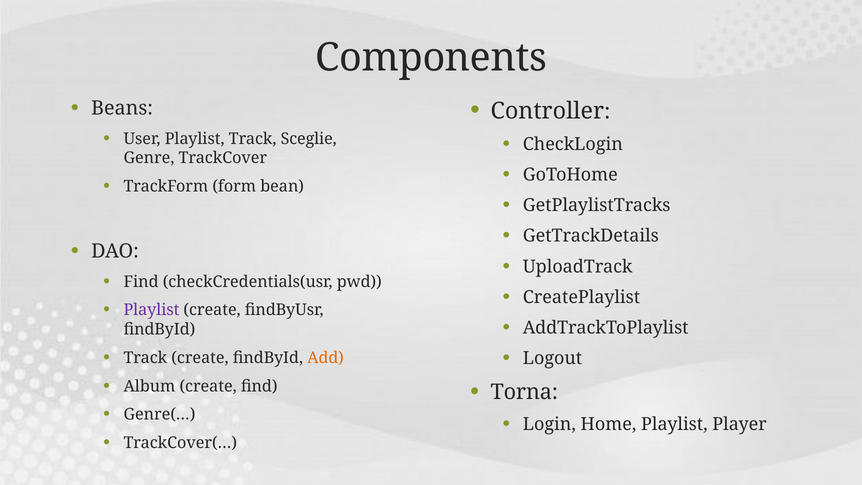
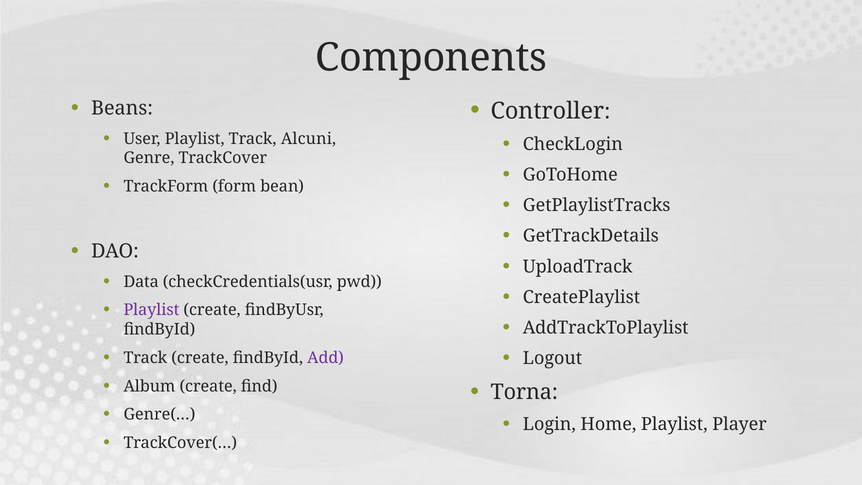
Sceglie: Sceglie -> Alcuni
Find at (141, 282): Find -> Data
Add colour: orange -> purple
